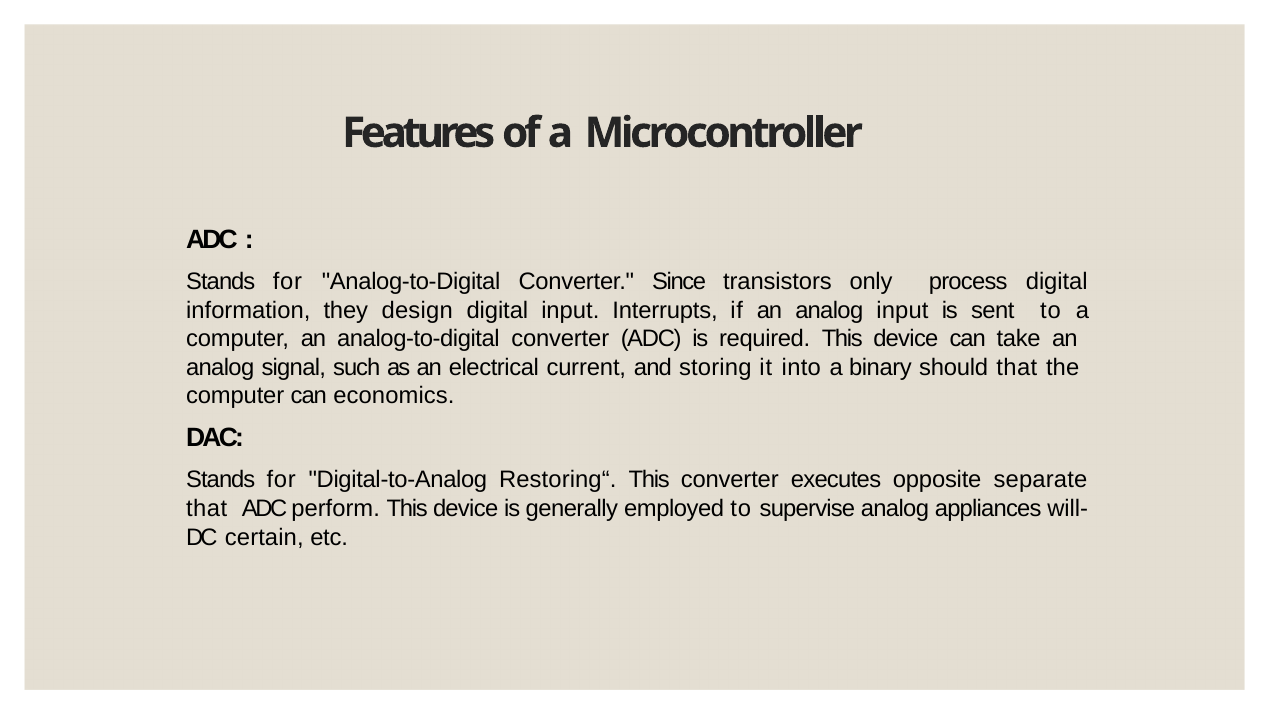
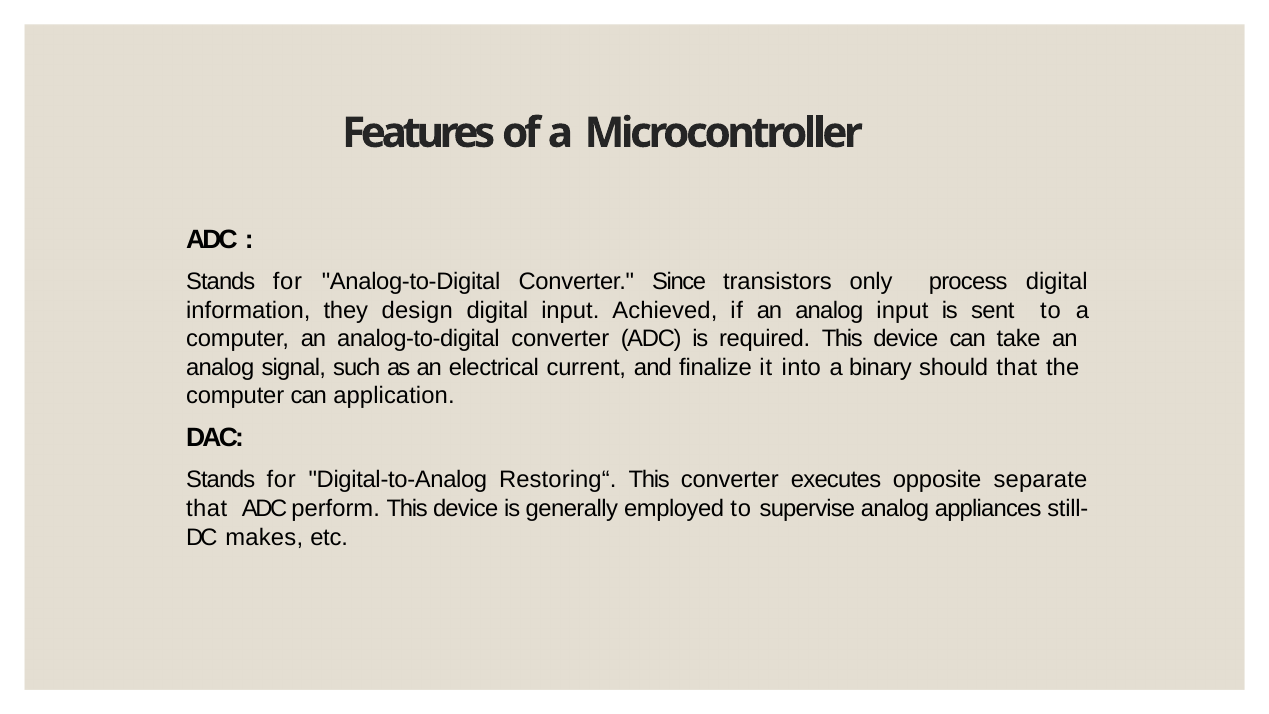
Interrupts: Interrupts -> Achieved
storing: storing -> finalize
economics: economics -> application
will-: will- -> still-
certain: certain -> makes
